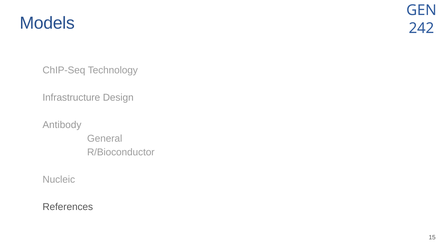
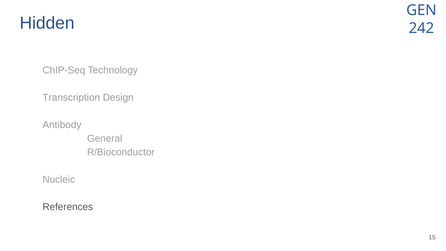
Models: Models -> Hidden
Infrastructure: Infrastructure -> Transcription
